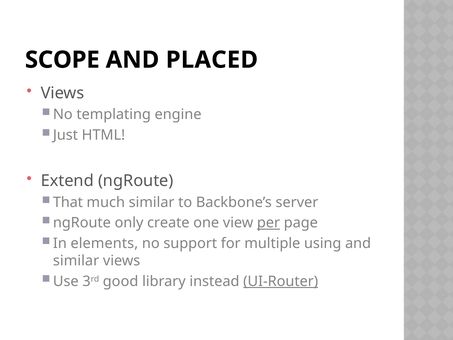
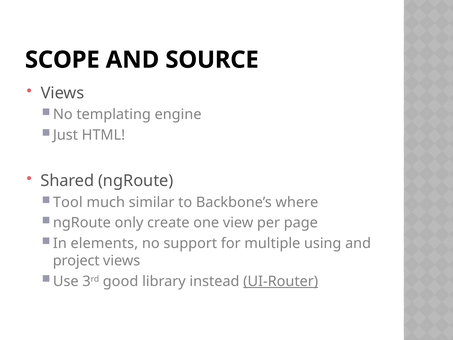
PLACED: PLACED -> SOURCE
Extend: Extend -> Shared
That: That -> Tool
server: server -> where
per underline: present -> none
similar at (76, 261): similar -> project
